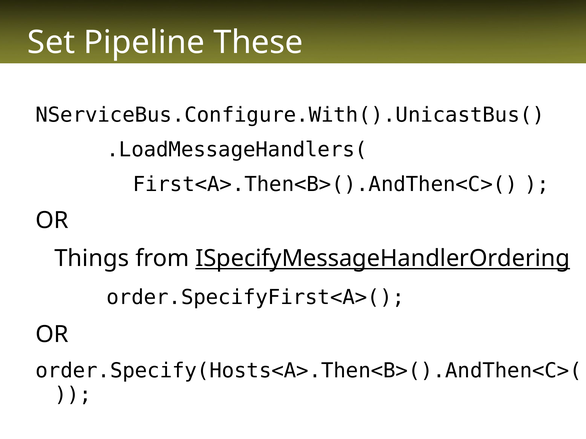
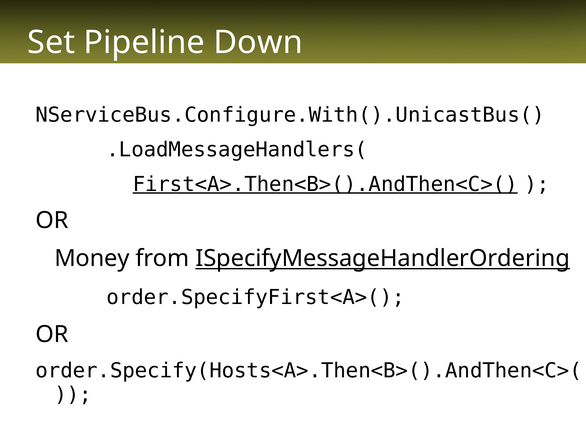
These: These -> Down
First<A>.Then<B>().AndThen<C>( underline: none -> present
Things: Things -> Money
